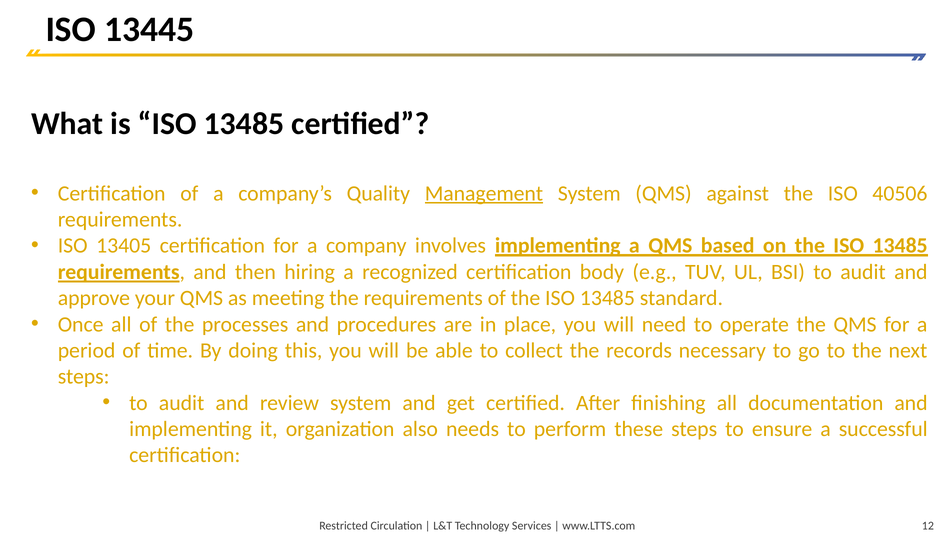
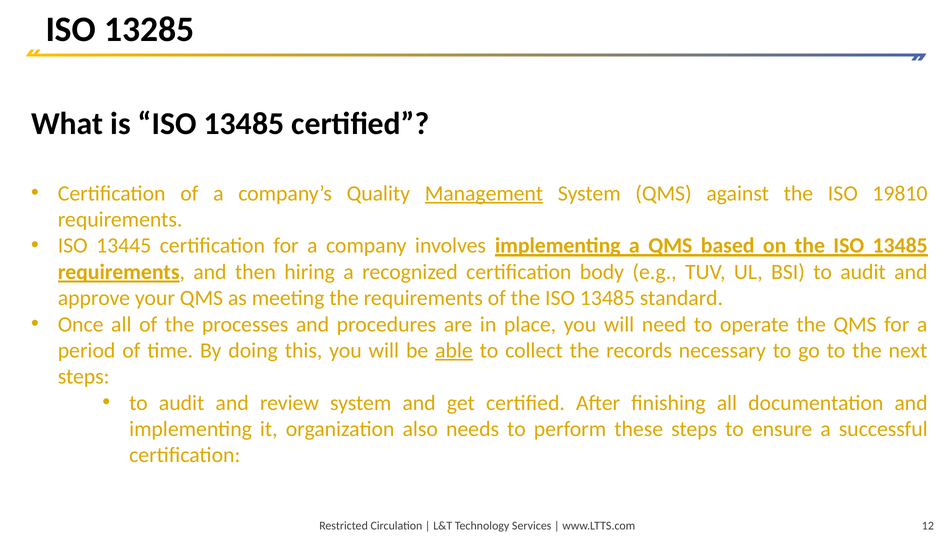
13445: 13445 -> 13285
40506: 40506 -> 19810
13405: 13405 -> 13445
able underline: none -> present
